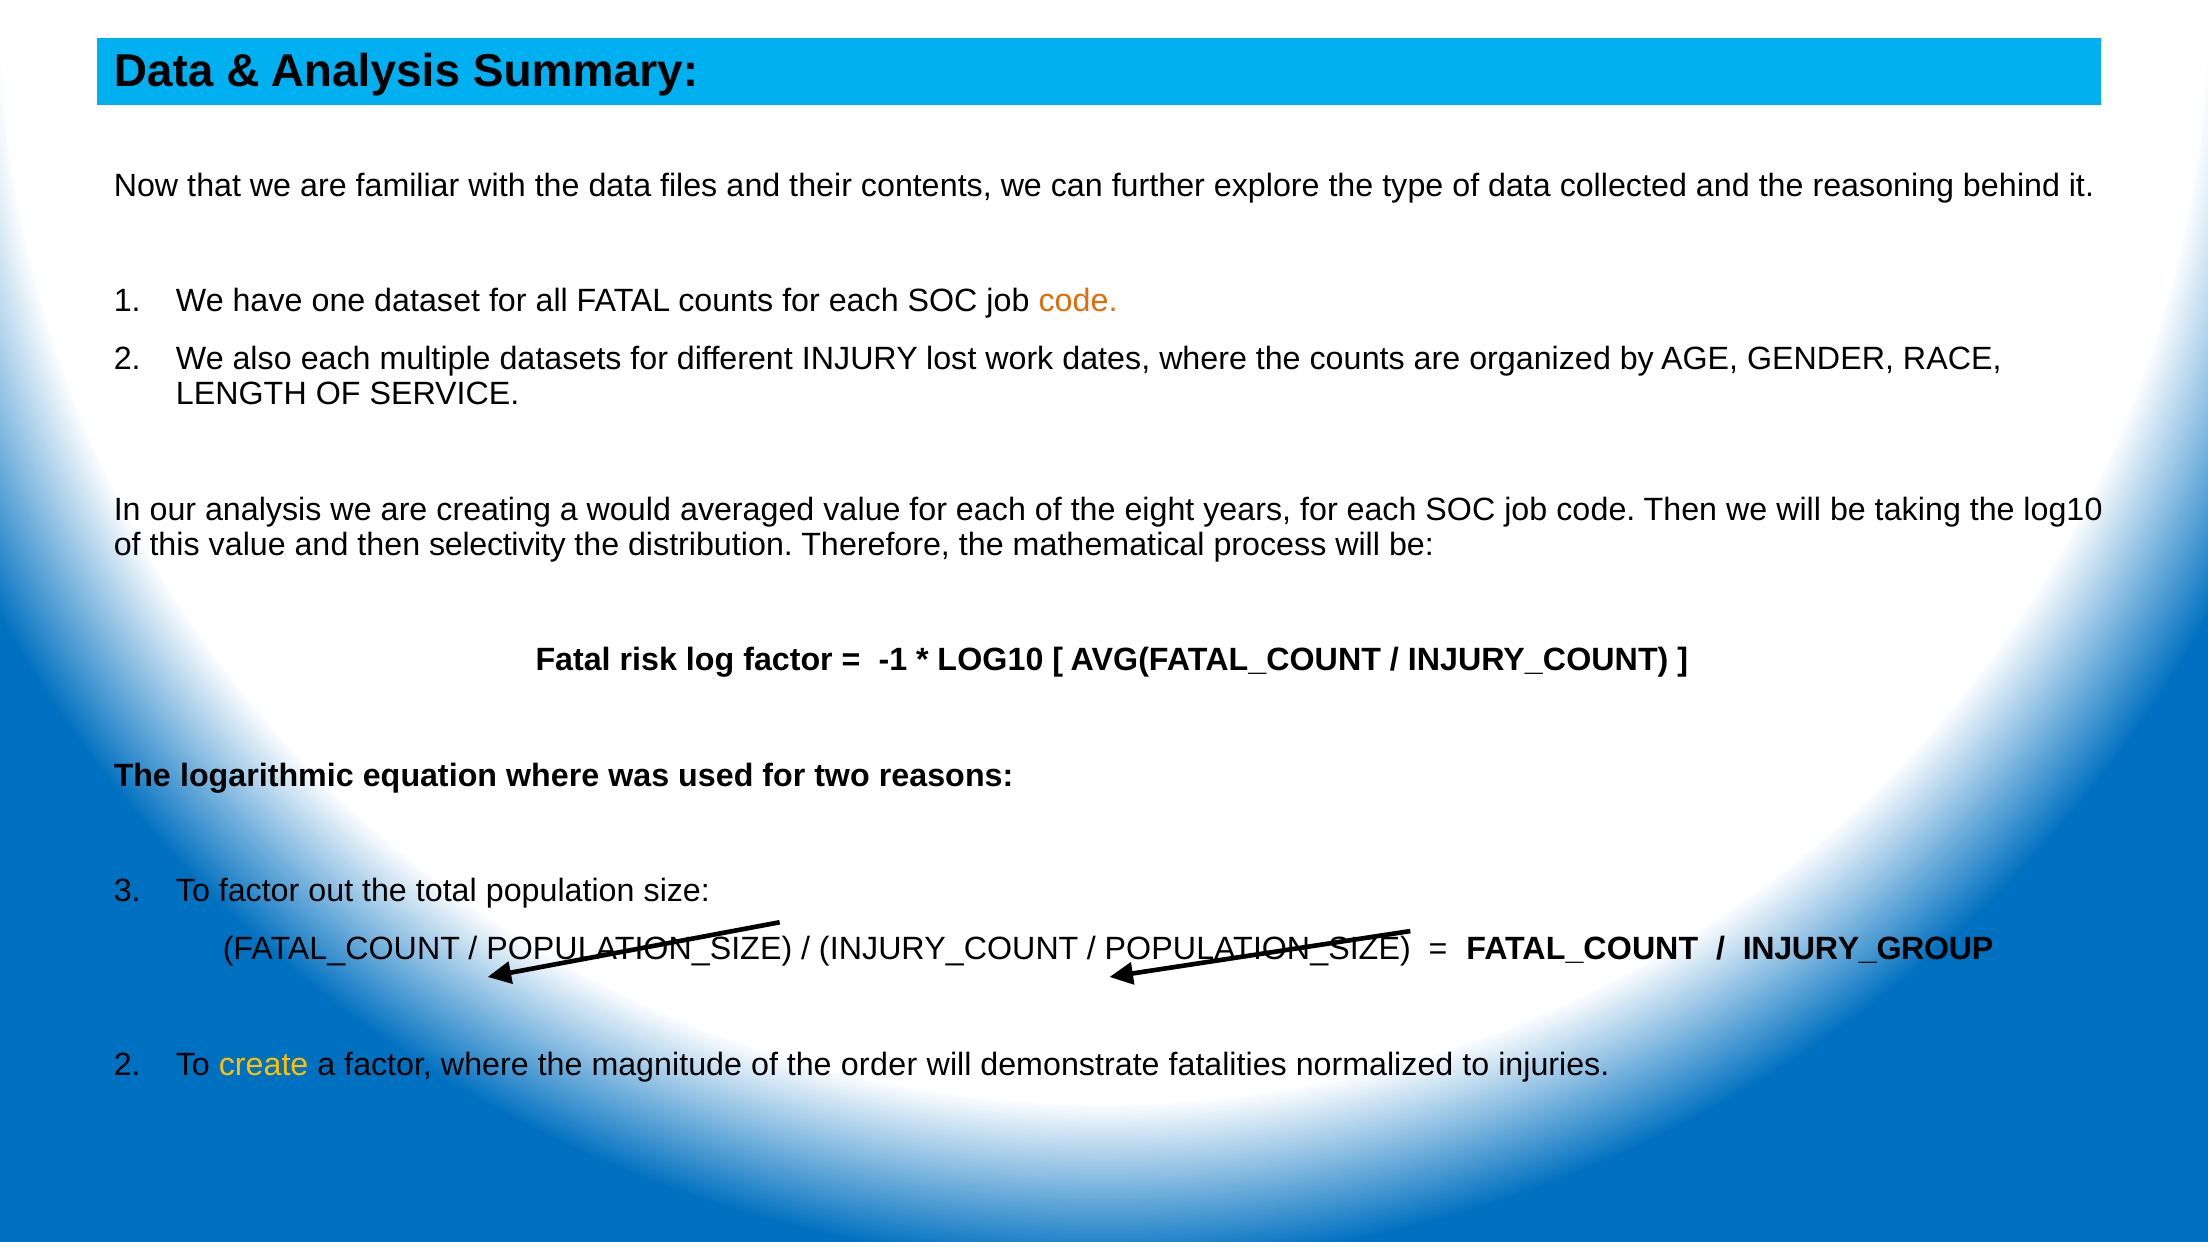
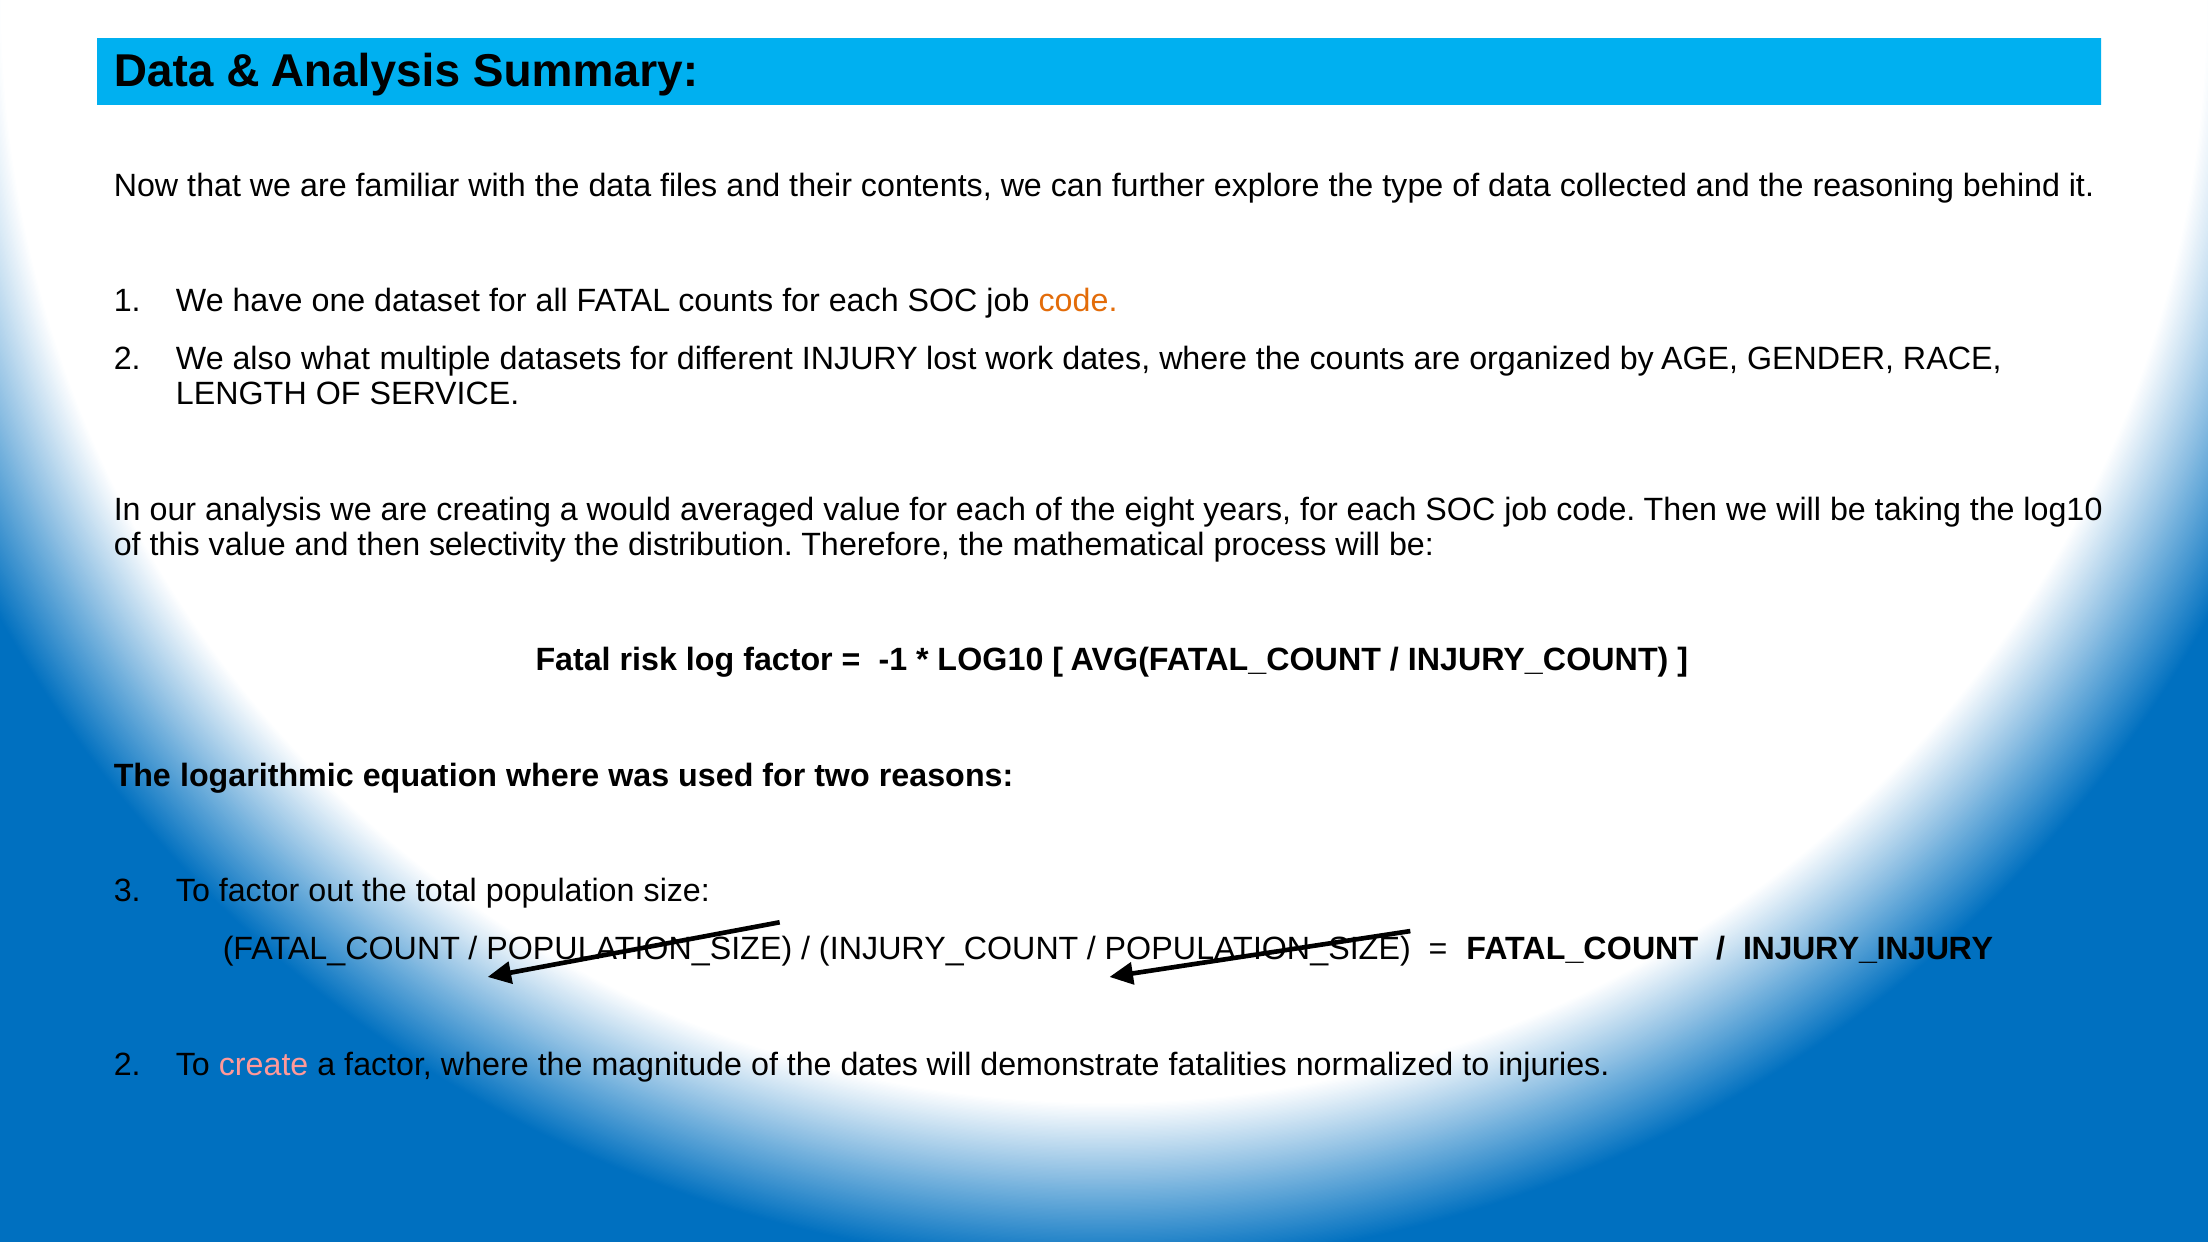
also each: each -> what
INJURY_GROUP: INJURY_GROUP -> INJURY_INJURY
create colour: yellow -> pink
the order: order -> dates
